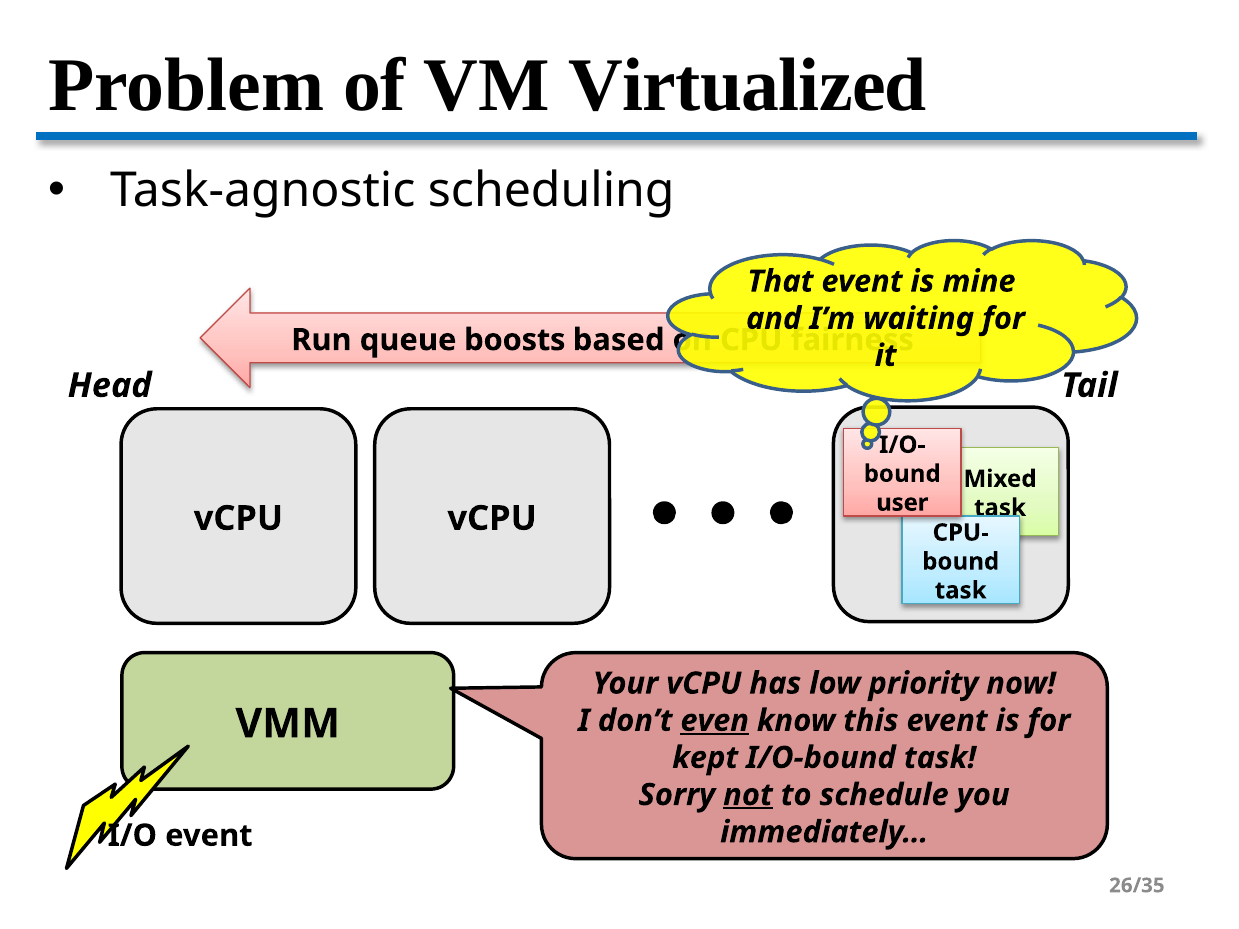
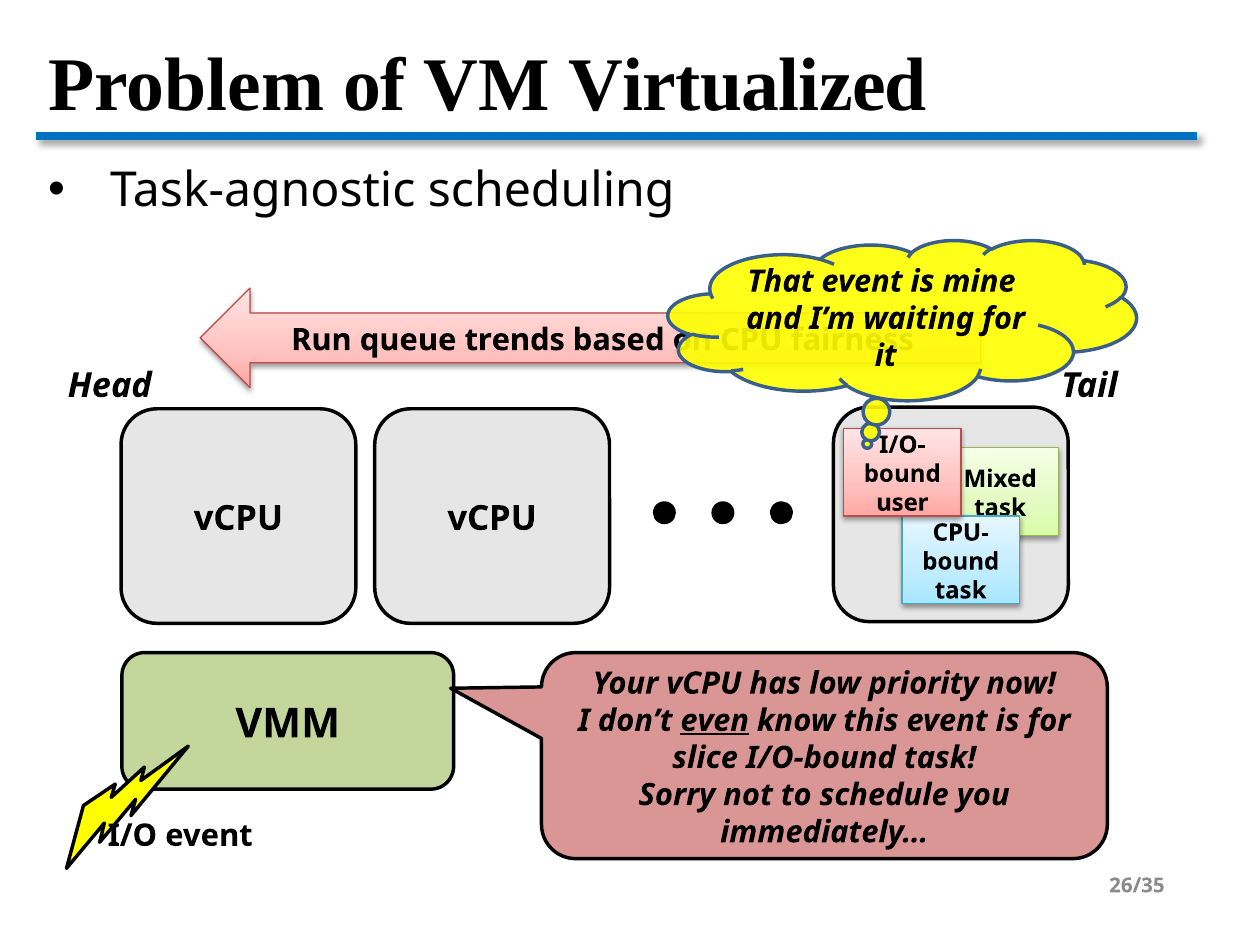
boosts: boosts -> trends
kept: kept -> slice
not underline: present -> none
